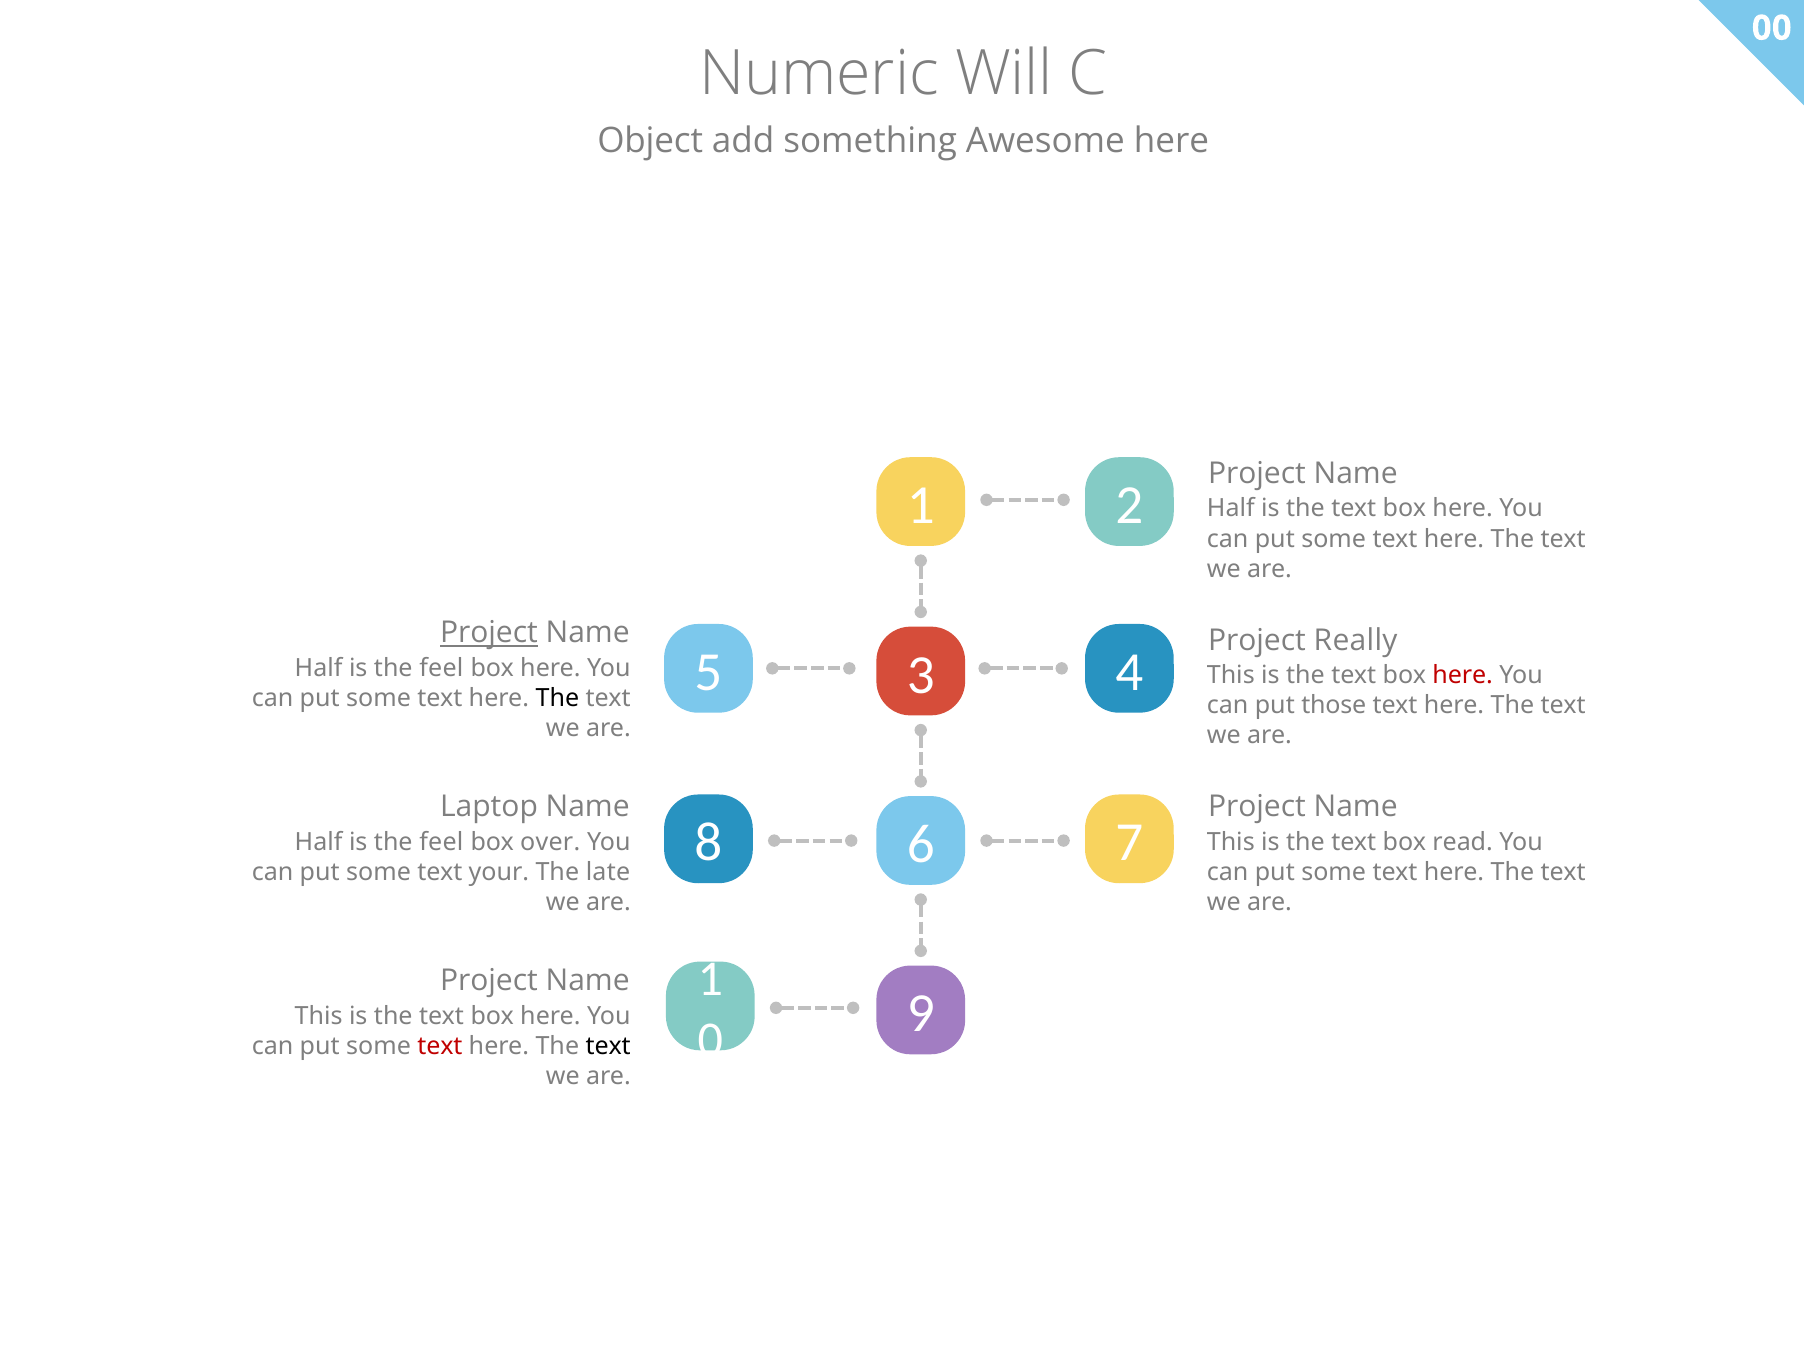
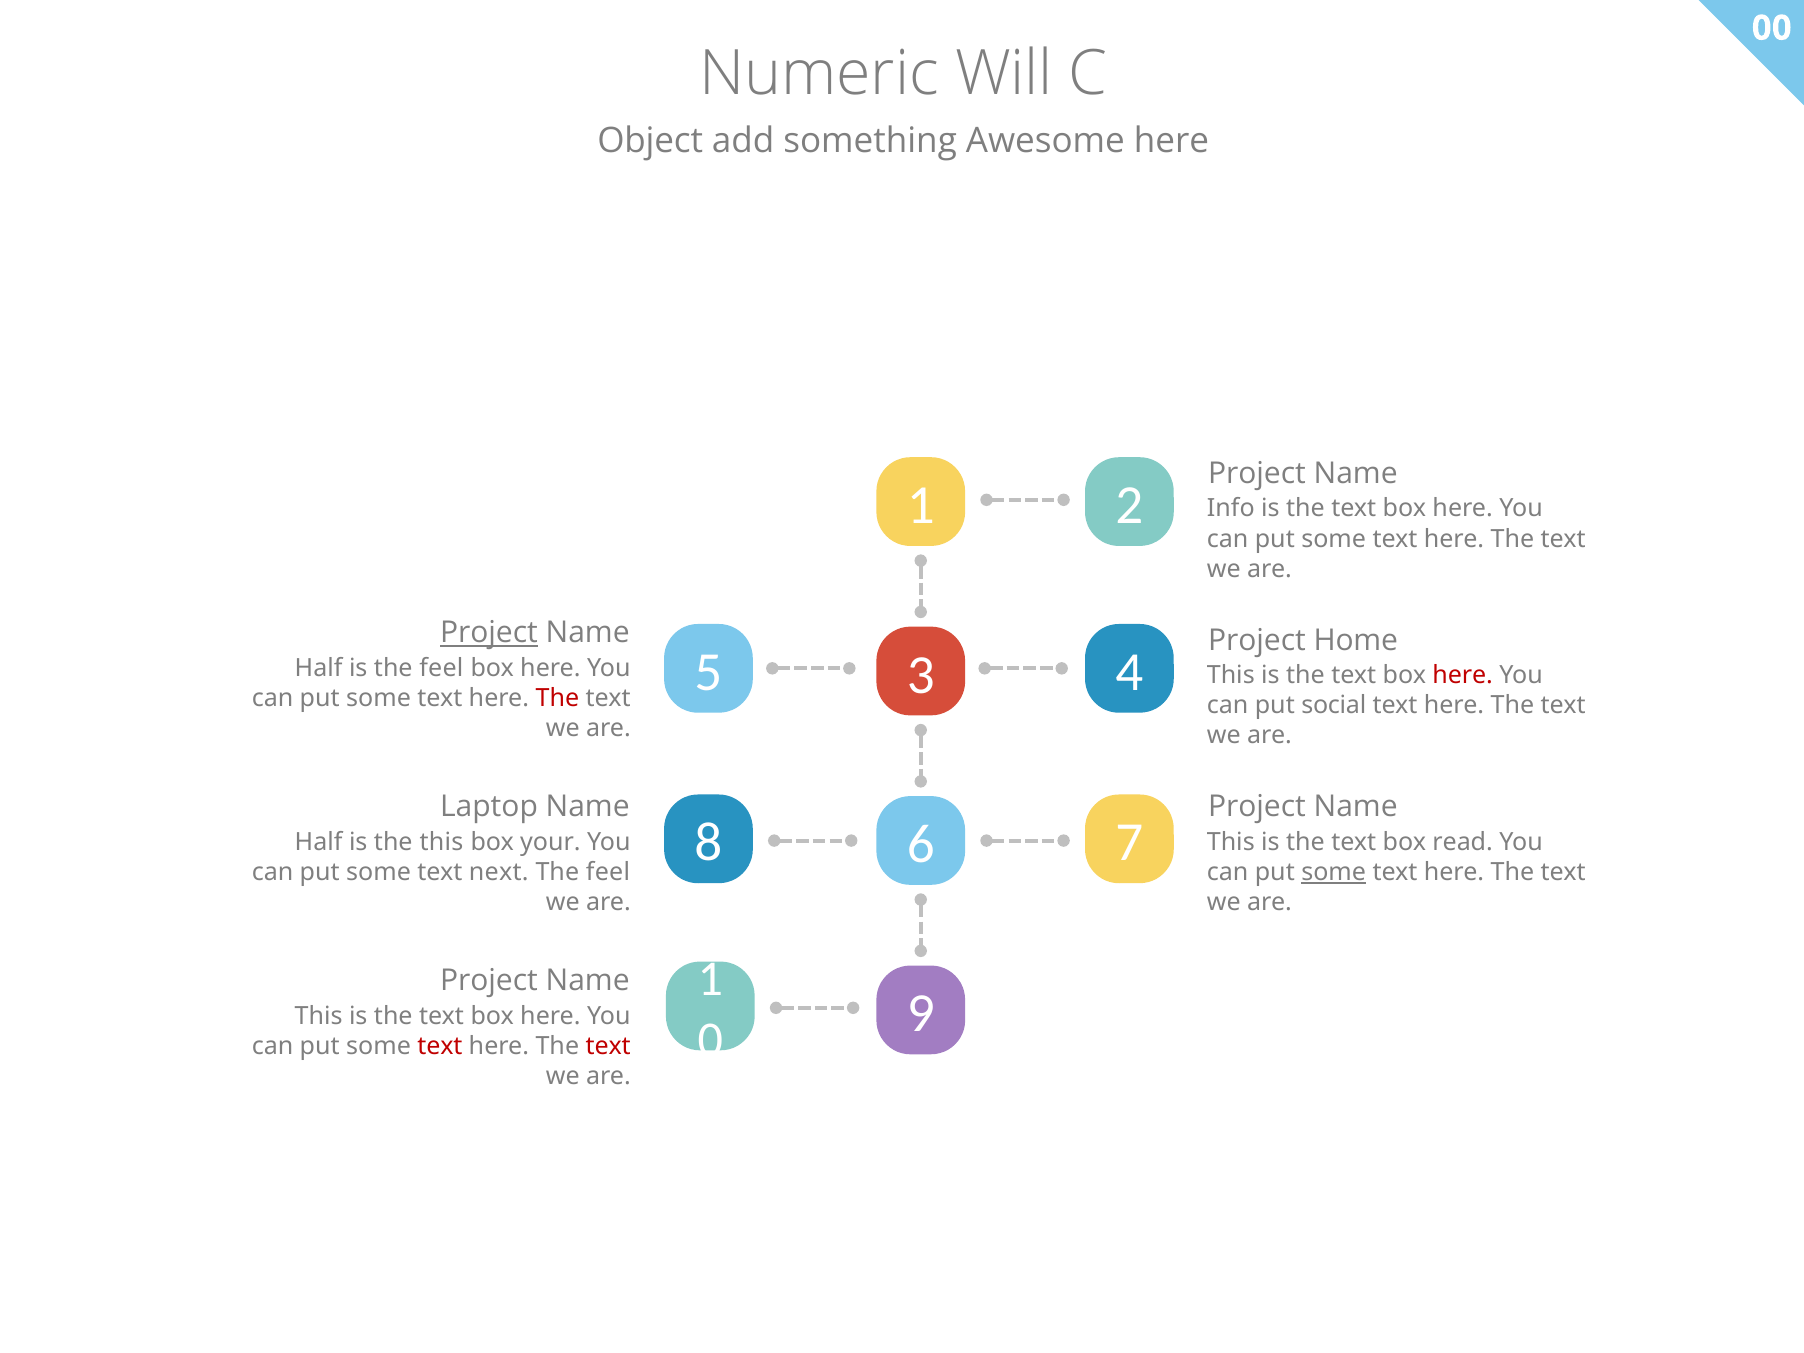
Half at (1231, 509): Half -> Info
Really: Really -> Home
The at (557, 698) colour: black -> red
those: those -> social
feel at (441, 842): feel -> this
over: over -> your
your: your -> next
late at (608, 872): late -> feel
some at (1334, 872) underline: none -> present
text at (608, 1046) colour: black -> red
